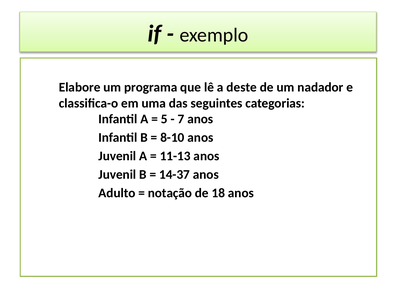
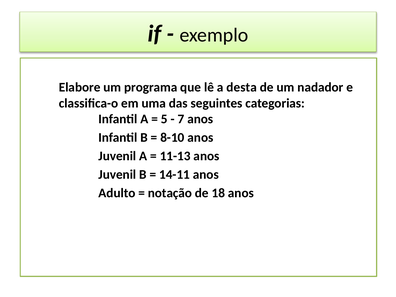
deste: deste -> desta
14-37: 14-37 -> 14-11
